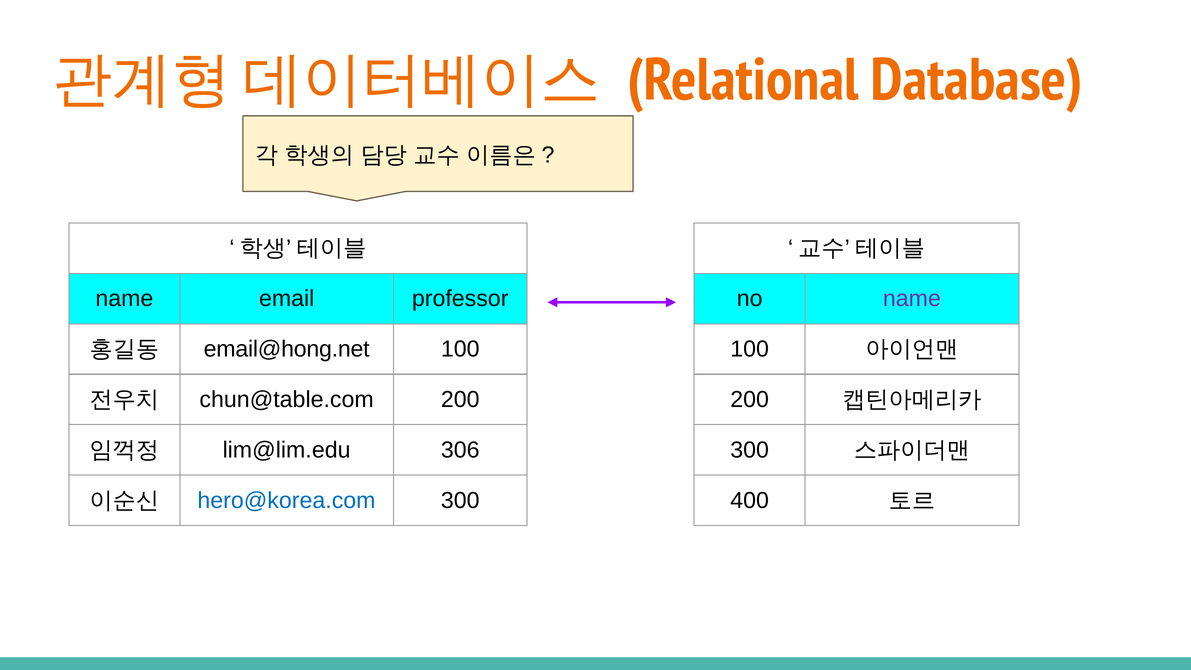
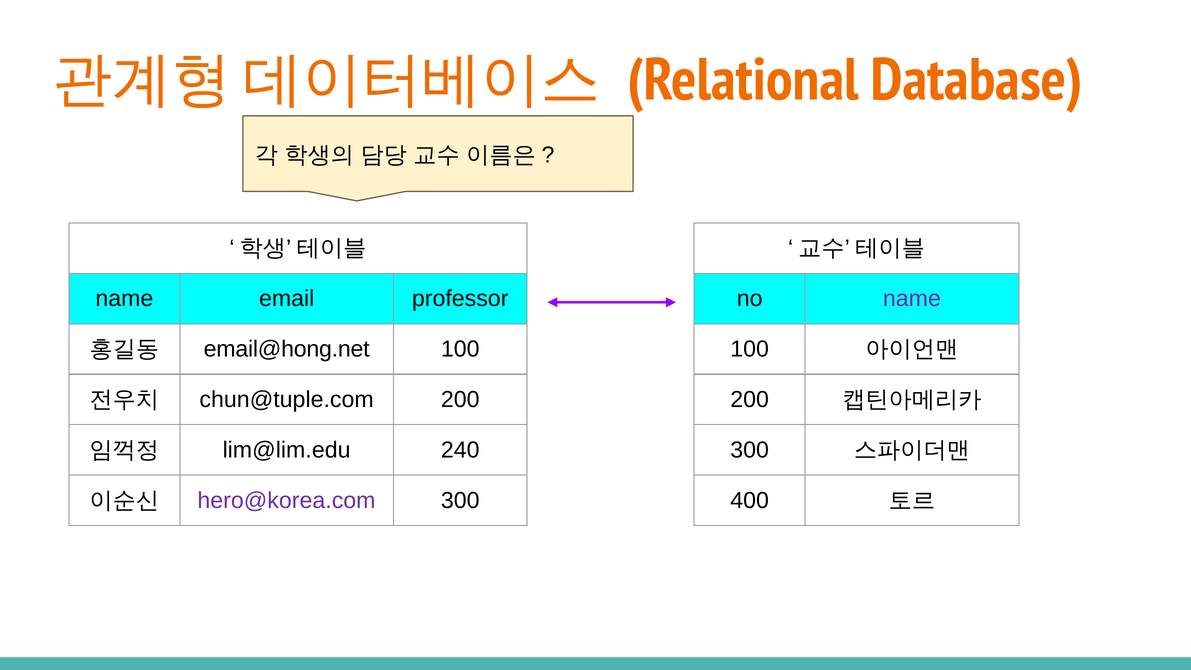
chun@table.com: chun@table.com -> chun@tuple.com
306: 306 -> 240
hero@korea.com colour: blue -> purple
